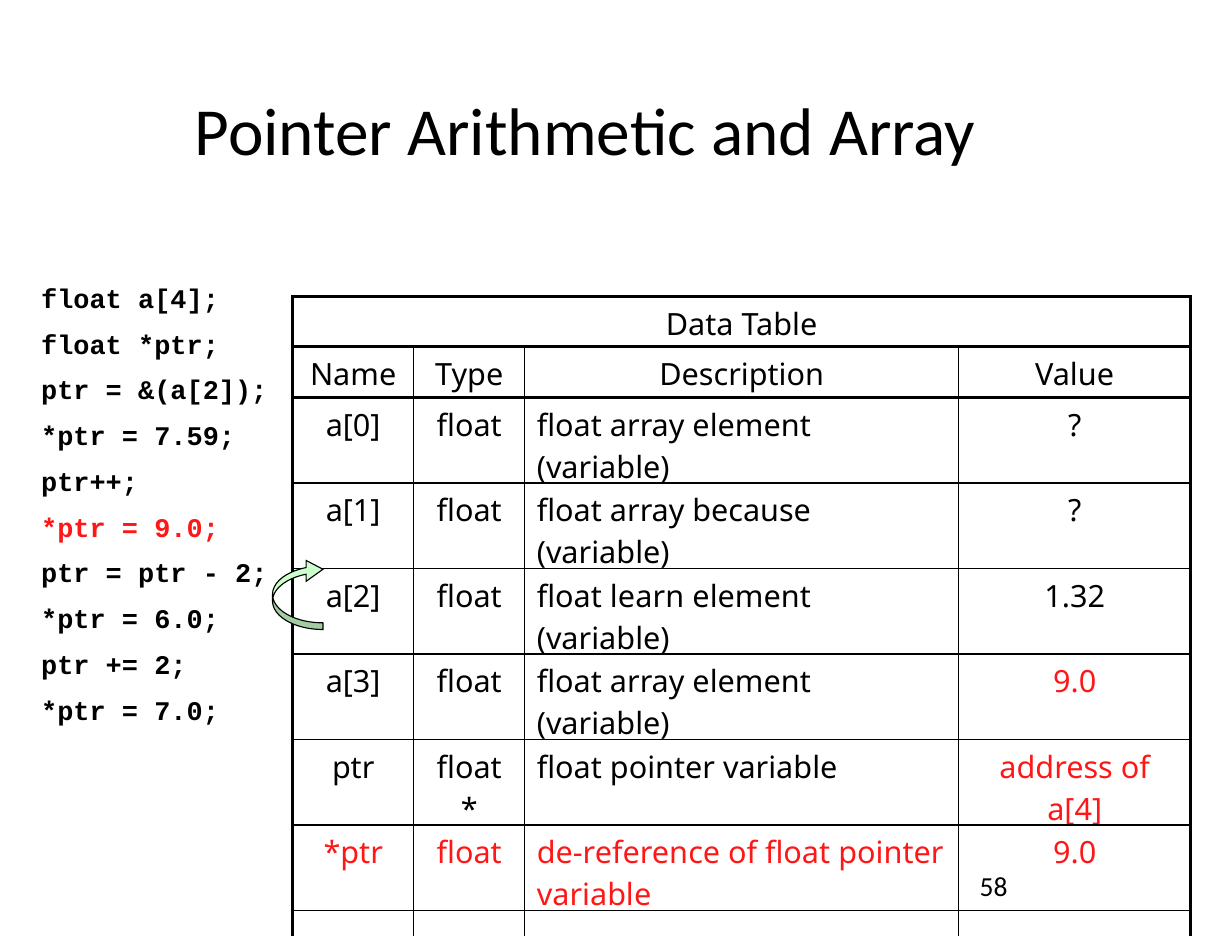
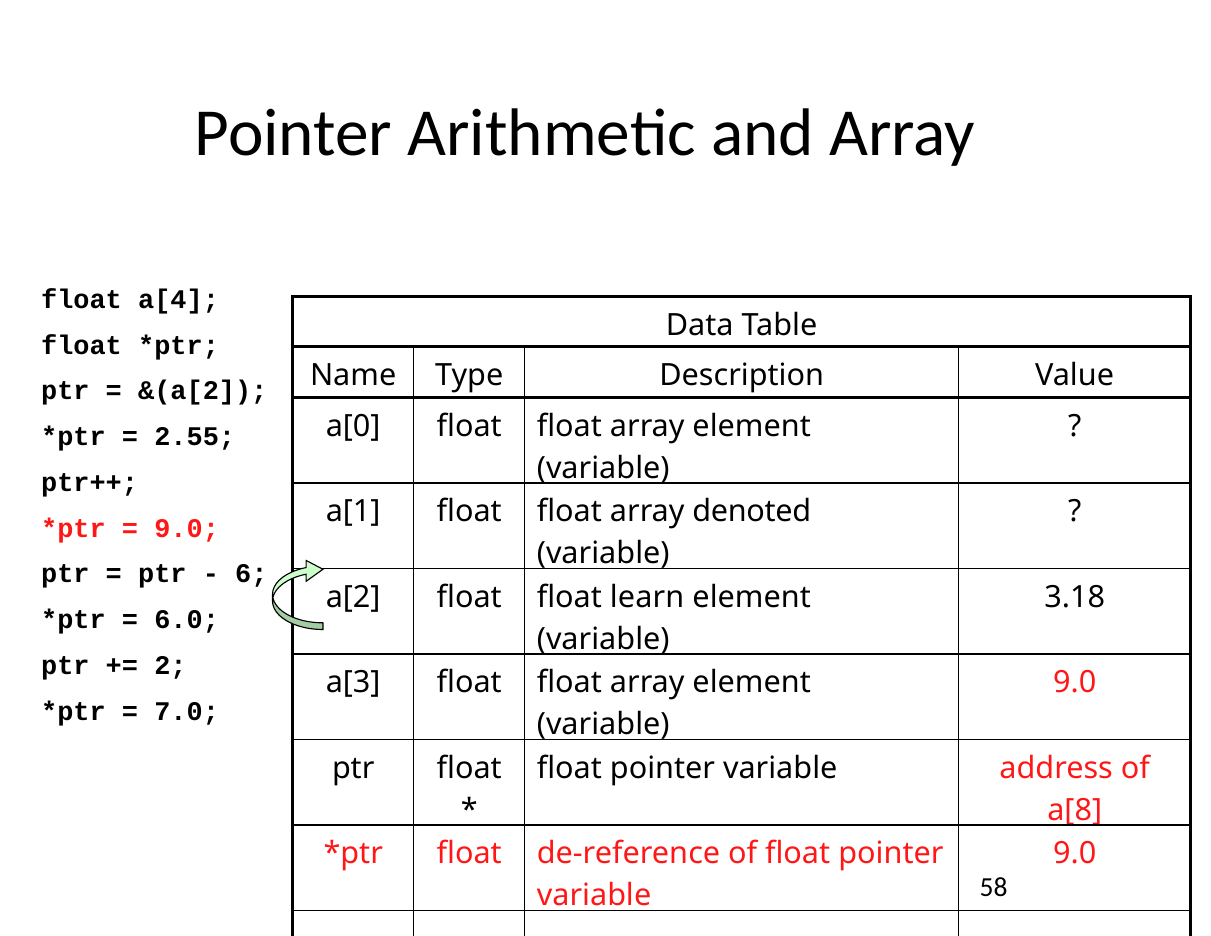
7.59: 7.59 -> 2.55
because: because -> denoted
2 at (251, 574): 2 -> 6
1.32: 1.32 -> 3.18
a[4 at (1075, 810): a[4 -> a[8
